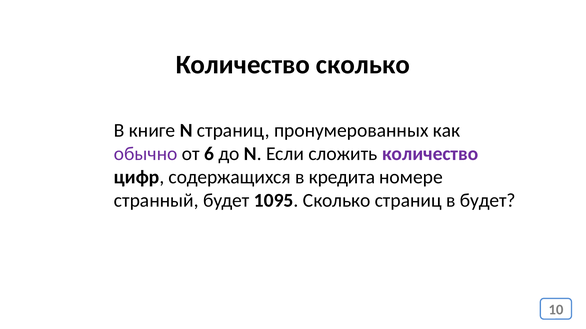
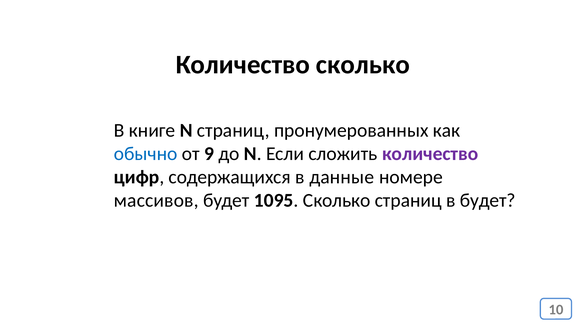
обычно colour: purple -> blue
6: 6 -> 9
кредита: кредита -> данные
странный: странный -> массивов
